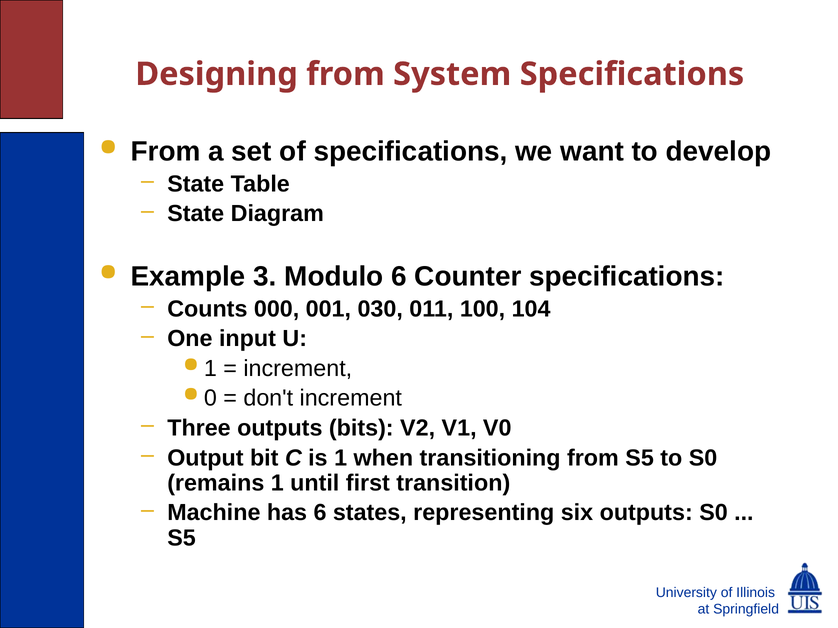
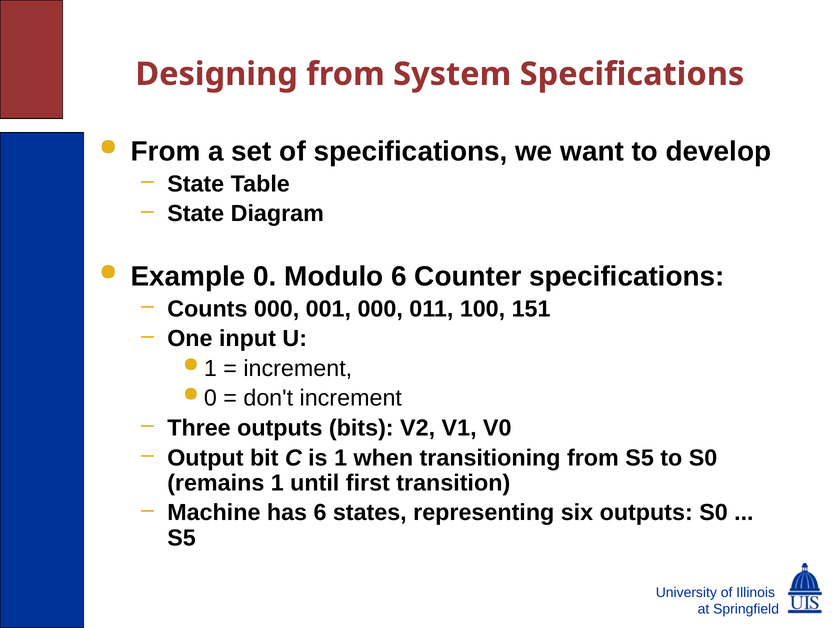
3: 3 -> 0
001 030: 030 -> 000
104: 104 -> 151
